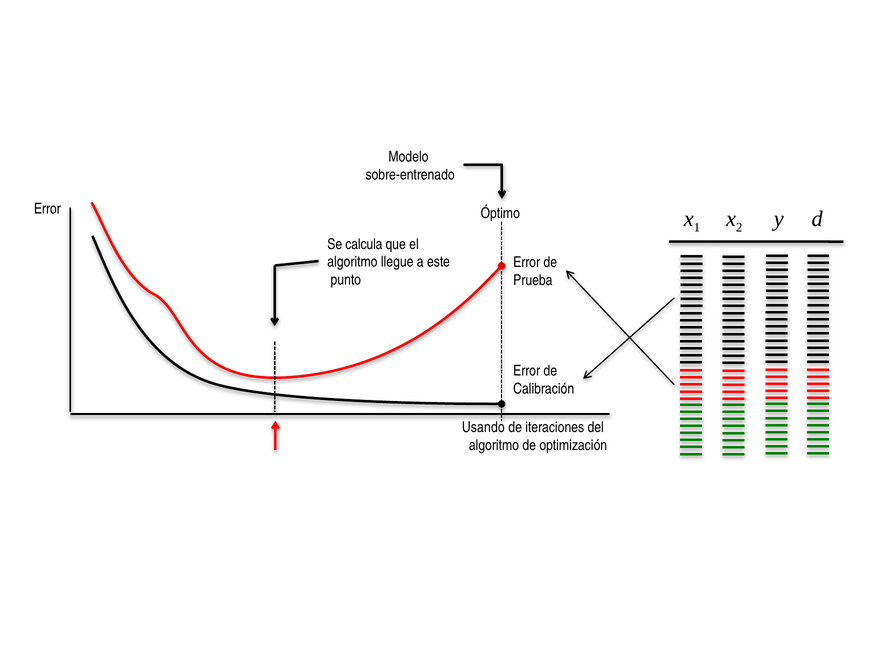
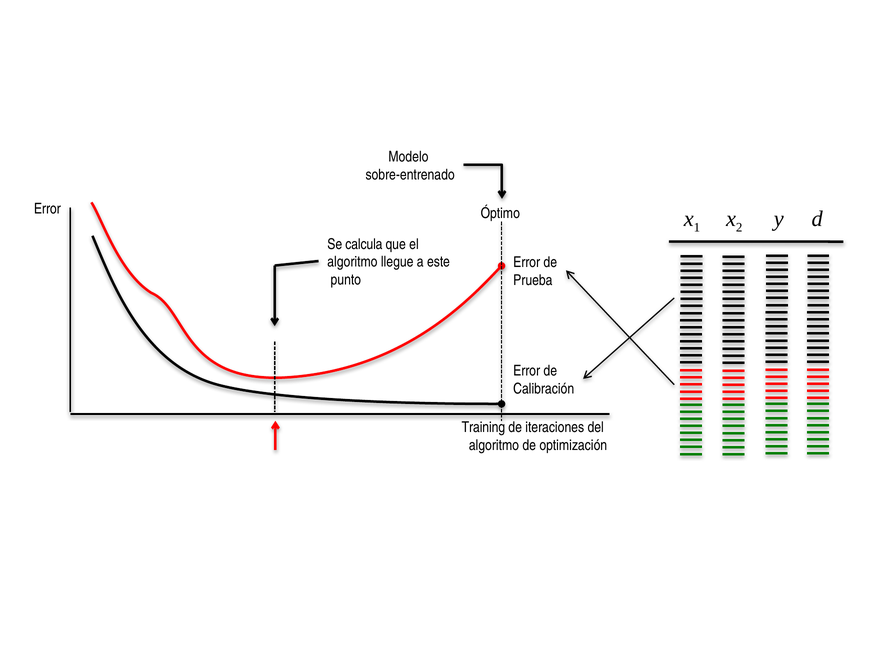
Usando: Usando -> Training
